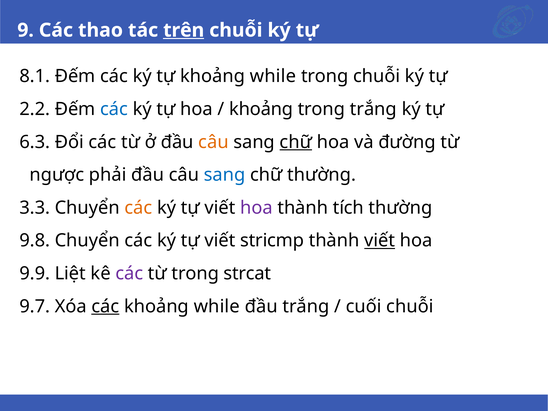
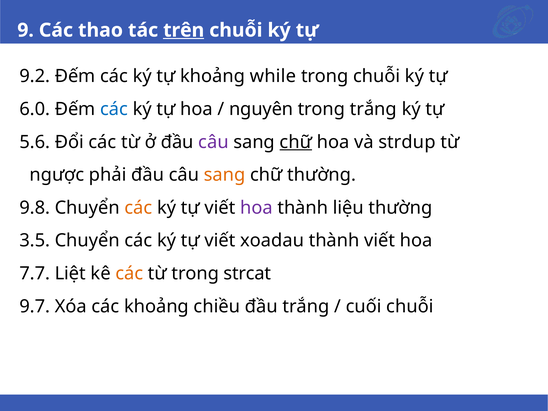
8.1: 8.1 -> 9.2
2.2: 2.2 -> 6.0
khoảng at (261, 109): khoảng -> nguyên
6.3: 6.3 -> 5.6
câu at (213, 142) colour: orange -> purple
đường: đường -> strdup
sang at (225, 175) colour: blue -> orange
3.3: 3.3 -> 9.8
tích: tích -> liệu
9.8: 9.8 -> 3.5
stricmp: stricmp -> xoadau
viết at (380, 241) underline: present -> none
9.9: 9.9 -> 7.7
các at (129, 274) colour: purple -> orange
các at (105, 306) underline: present -> none
while at (217, 306): while -> chiều
